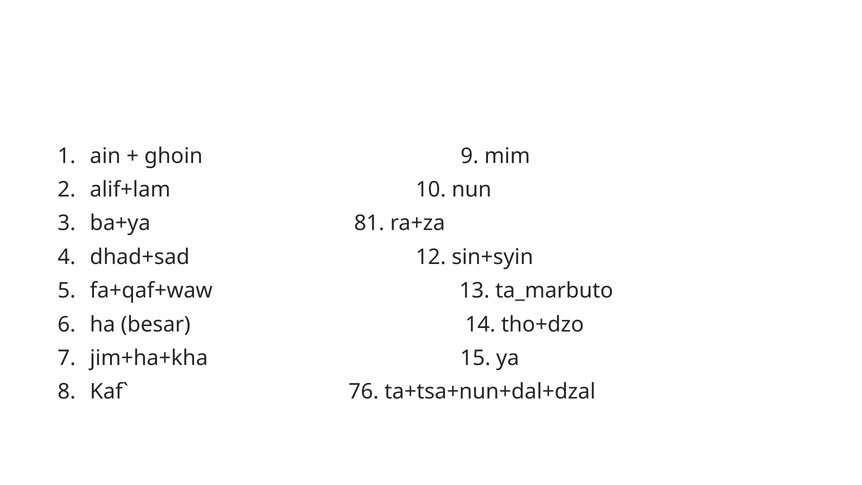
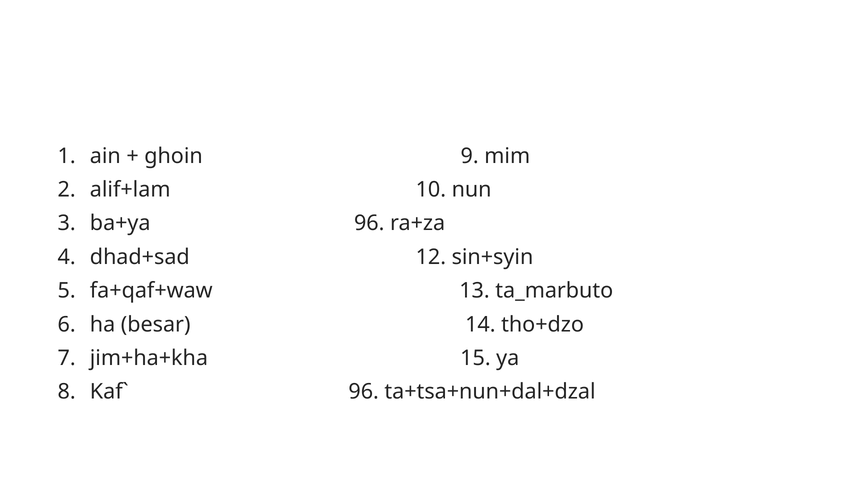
ba+ya 81: 81 -> 96
76 at (364, 392): 76 -> 96
